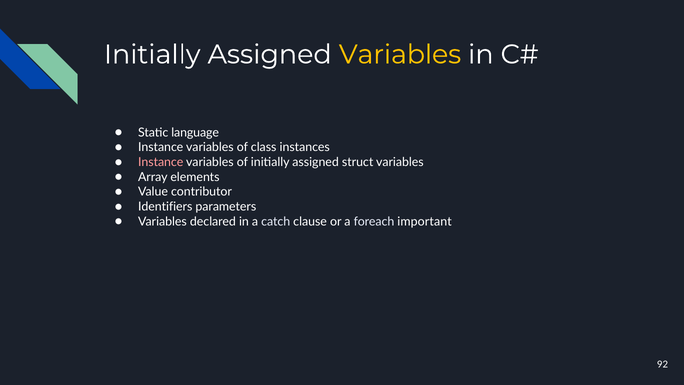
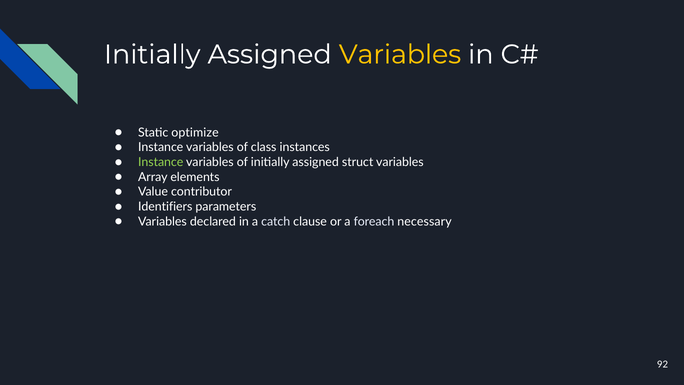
language: language -> optimize
Instance at (161, 162) colour: pink -> light green
important: important -> necessary
